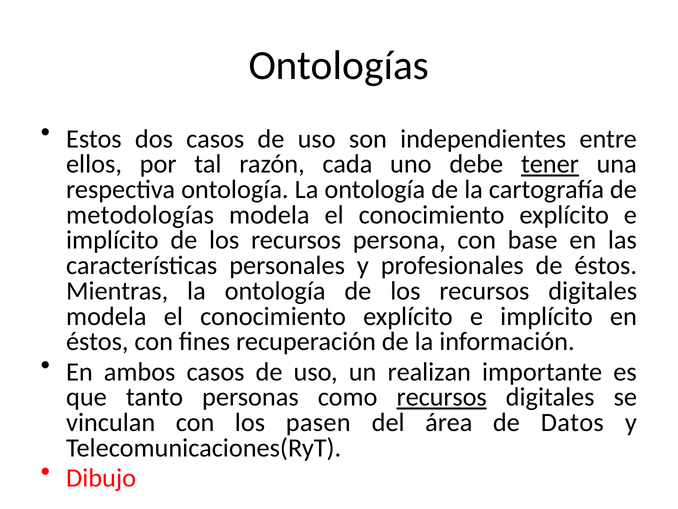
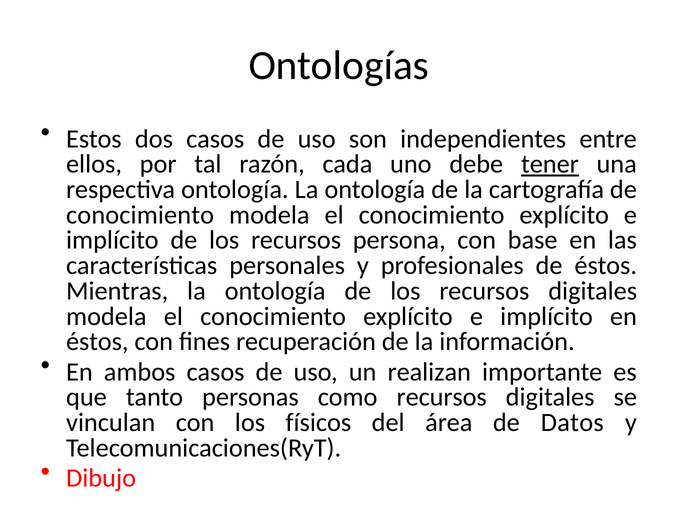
metodologías at (140, 215): metodologías -> conocimiento
recursos at (442, 397) underline: present -> none
pasen: pasen -> físicos
